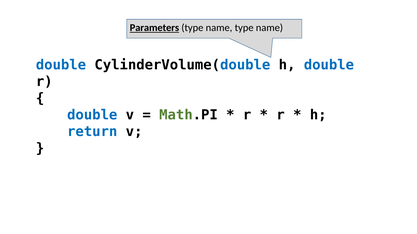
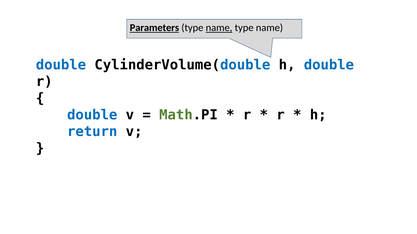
name at (219, 28) underline: none -> present
